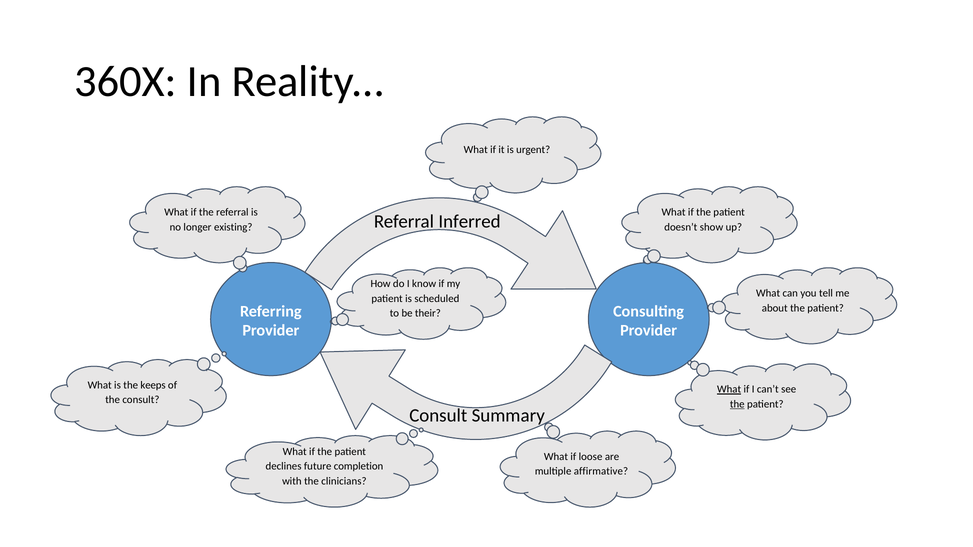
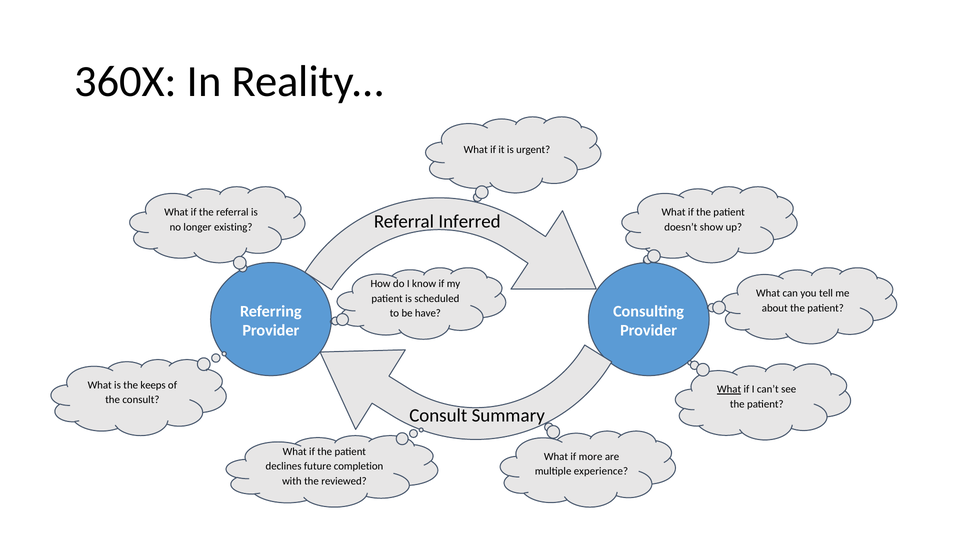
their: their -> have
the at (737, 404) underline: present -> none
loose: loose -> more
affirmative: affirmative -> experience
clinicians: clinicians -> reviewed
